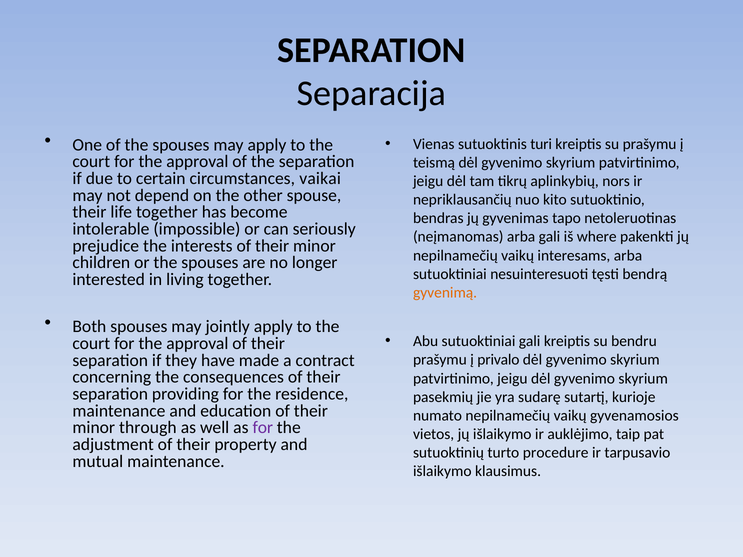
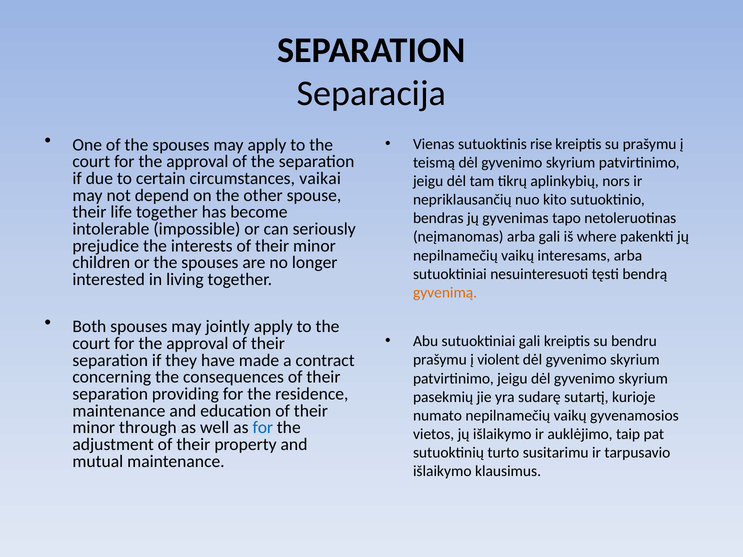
turi: turi -> rise
privalo: privalo -> violent
for at (263, 428) colour: purple -> blue
procedure: procedure -> susitarimu
